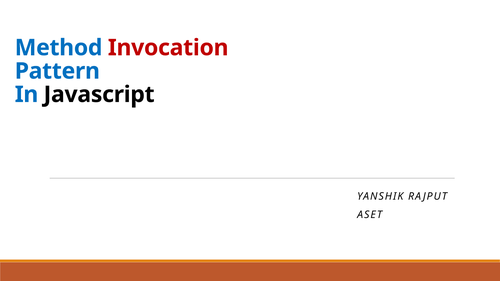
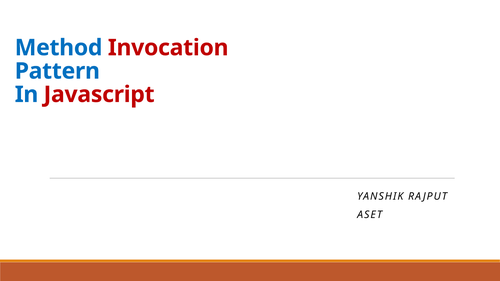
Javascript colour: black -> red
